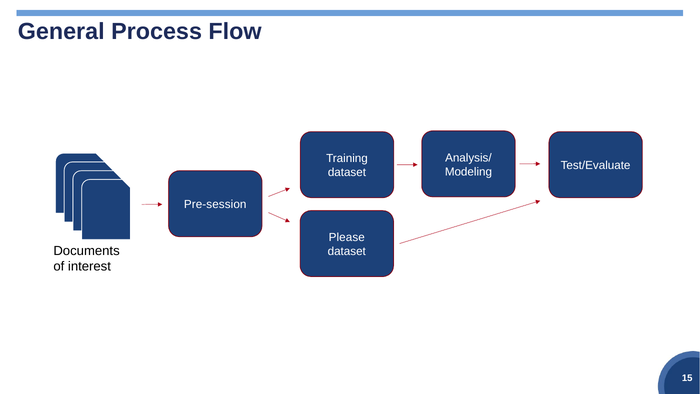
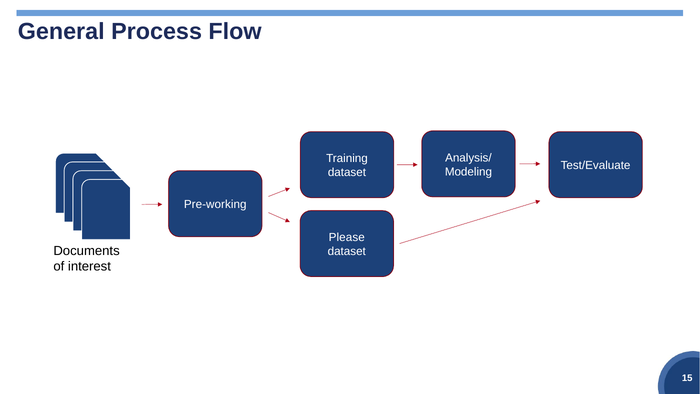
Pre-session: Pre-session -> Pre-working
